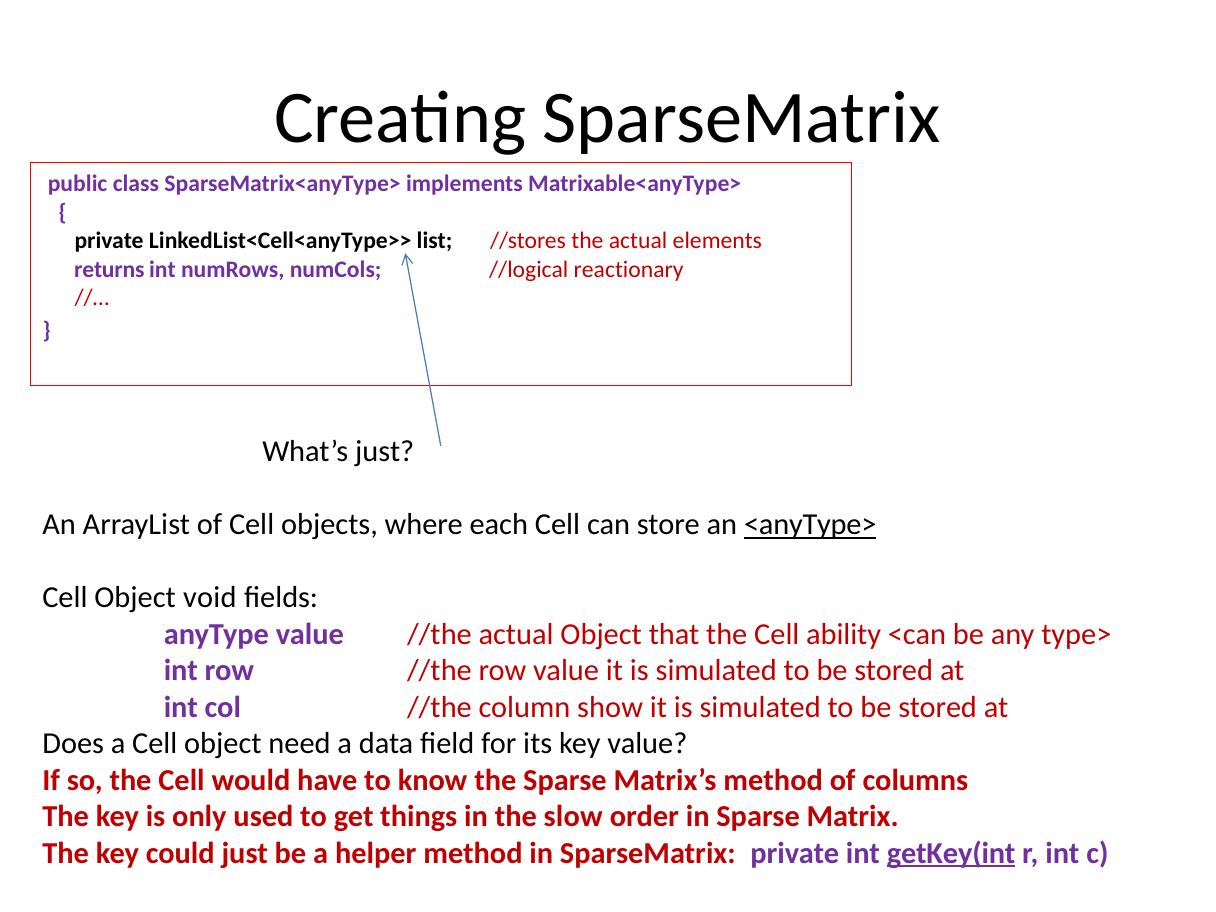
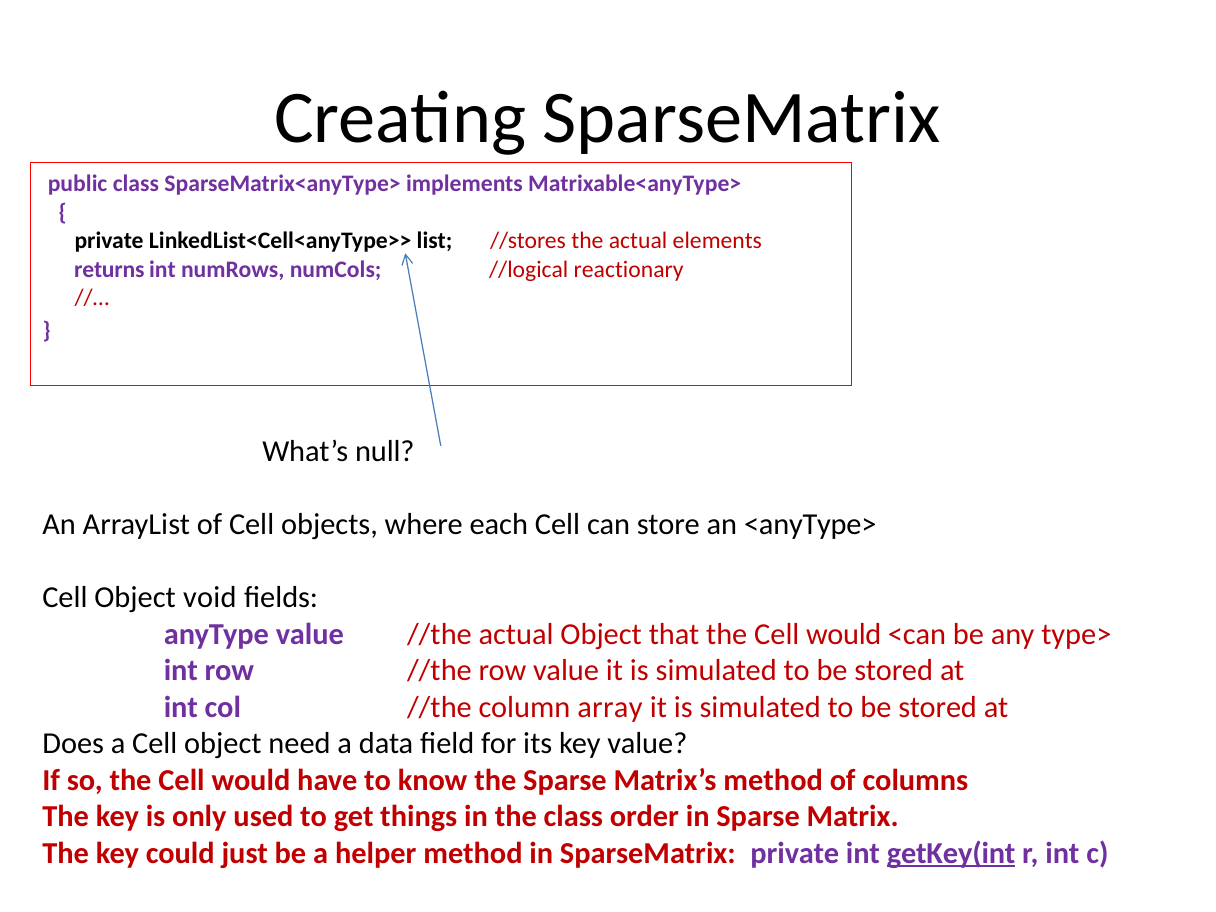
What’s just: just -> null
<anyType> underline: present -> none
that the Cell ability: ability -> would
show: show -> array
the slow: slow -> class
